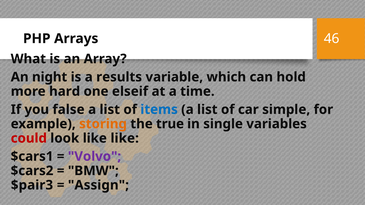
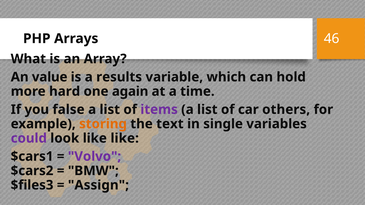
night: night -> value
elseif: elseif -> again
items colour: blue -> purple
simple: simple -> others
true: true -> text
could colour: red -> purple
$pair3: $pair3 -> $files3
